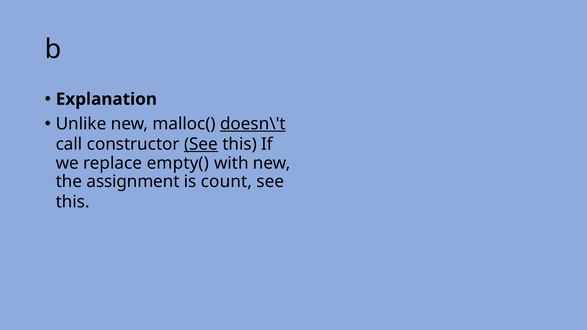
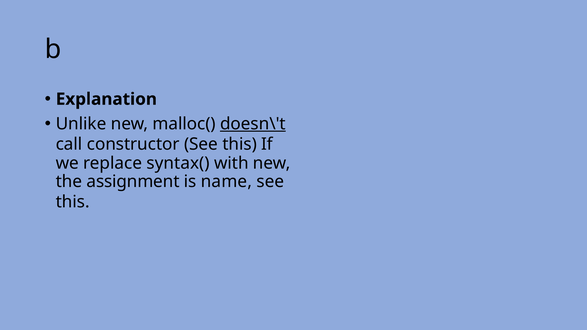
See at (201, 144) underline: present -> none
empty(: empty( -> syntax(
count: count -> name
